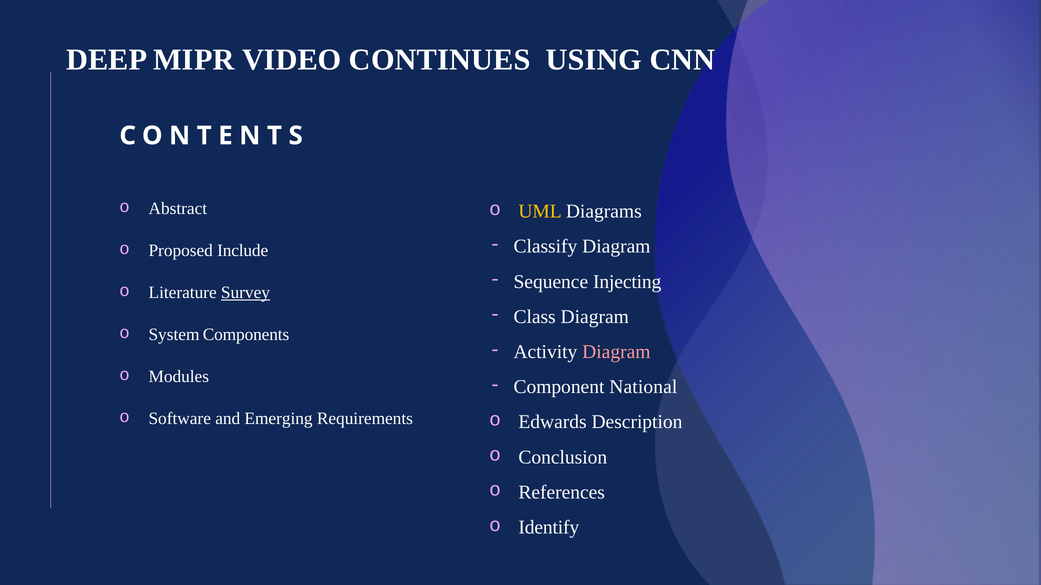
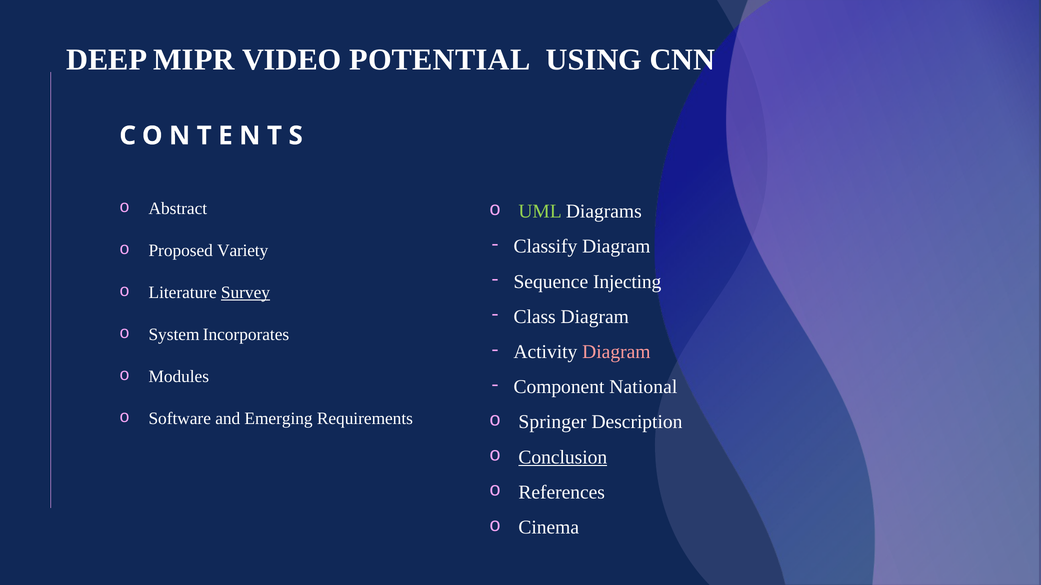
CONTINUES: CONTINUES -> POTENTIAL
UML colour: yellow -> light green
Include: Include -> Variety
Components: Components -> Incorporates
Edwards: Edwards -> Springer
Conclusion underline: none -> present
Identify: Identify -> Cinema
